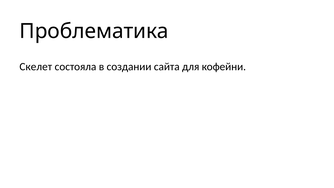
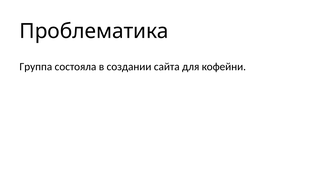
Скелет: Скелет -> Группа
